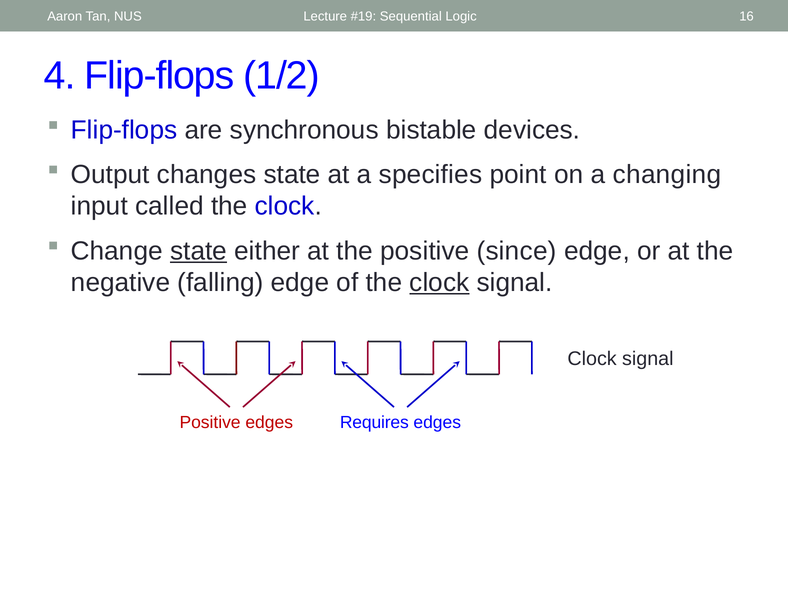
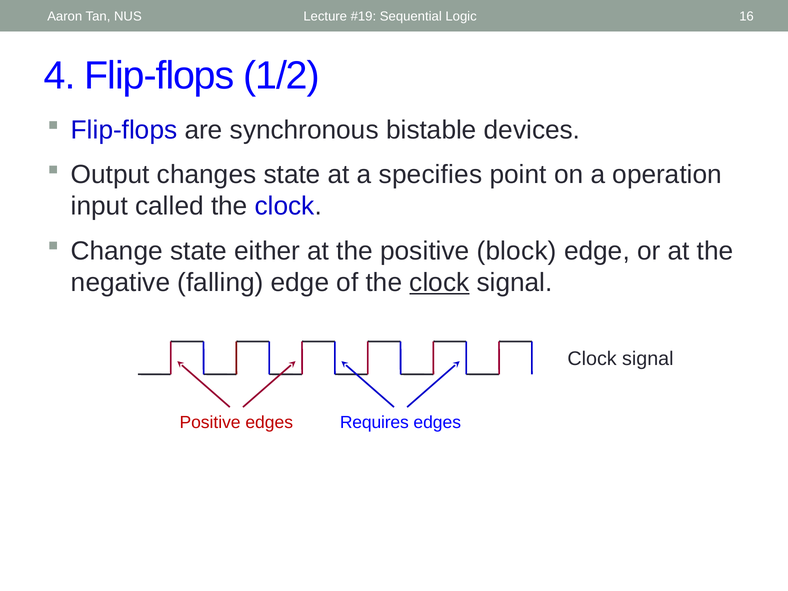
changing: changing -> operation
state at (199, 251) underline: present -> none
since: since -> block
